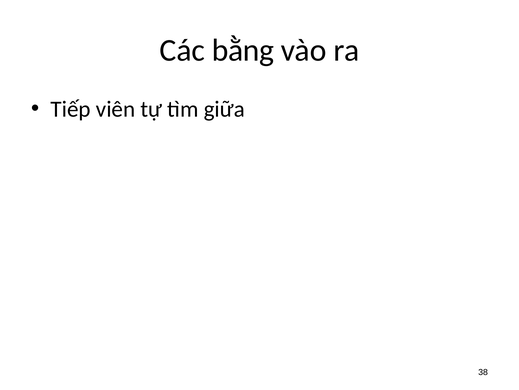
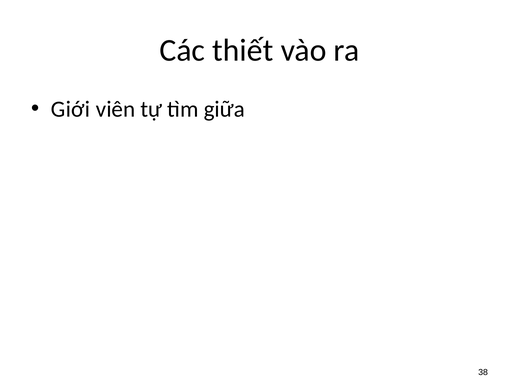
bằng: bằng -> thiết
Tiếp: Tiếp -> Giới
